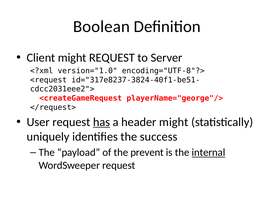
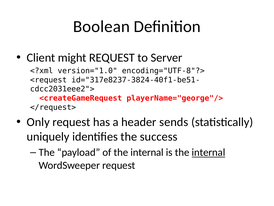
User: User -> Only
has underline: present -> none
header might: might -> sends
of the prevent: prevent -> internal
